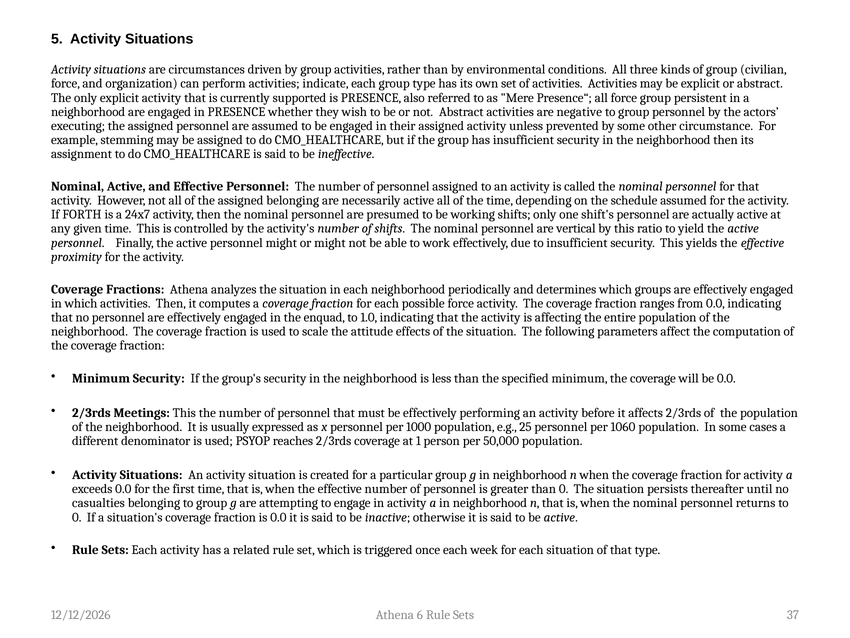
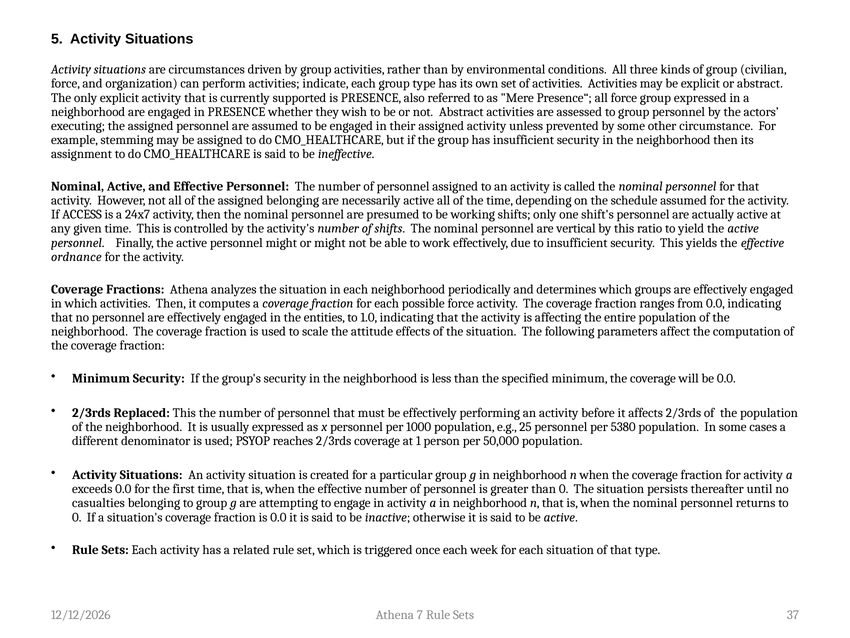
group persistent: persistent -> expressed
negative: negative -> assessed
FORTH: FORTH -> ACCESS
proximity: proximity -> ordnance
enquad: enquad -> entities
Meetings: Meetings -> Replaced
1060: 1060 -> 5380
6: 6 -> 7
